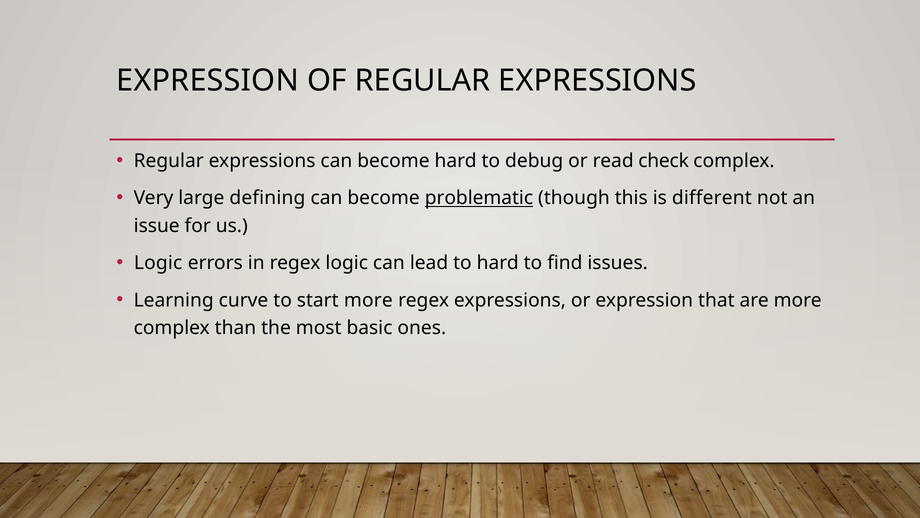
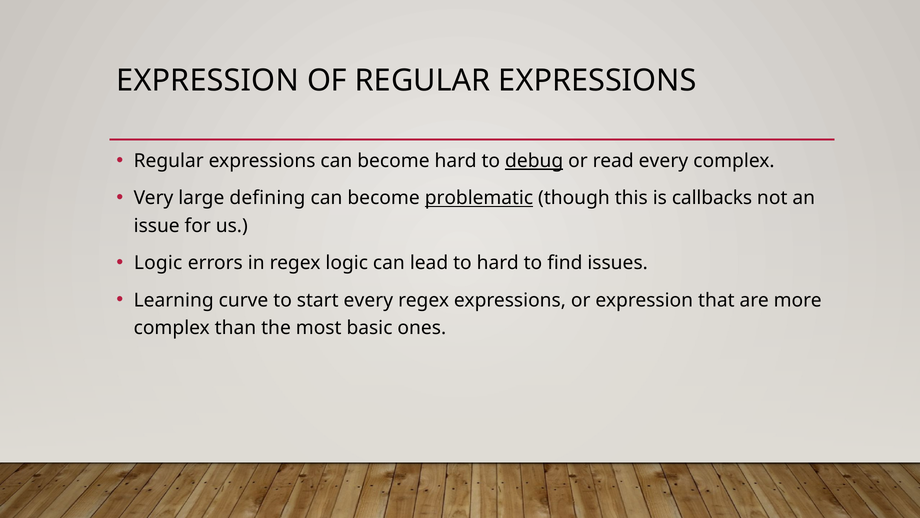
debug underline: none -> present
read check: check -> every
different: different -> callbacks
start more: more -> every
